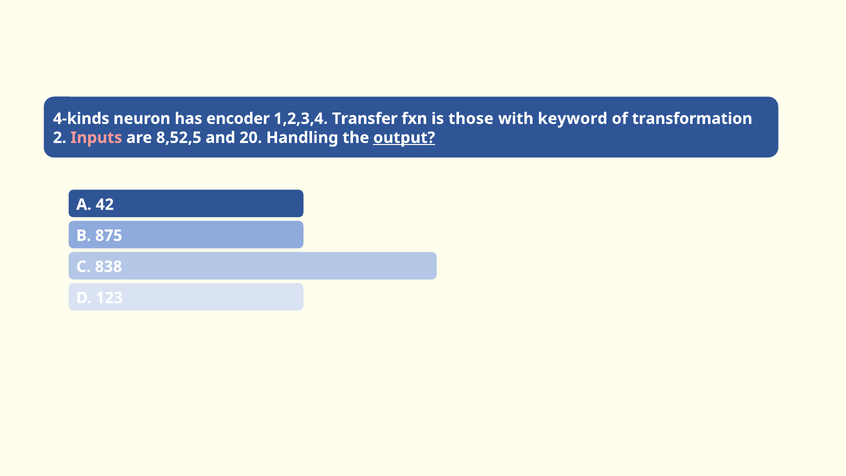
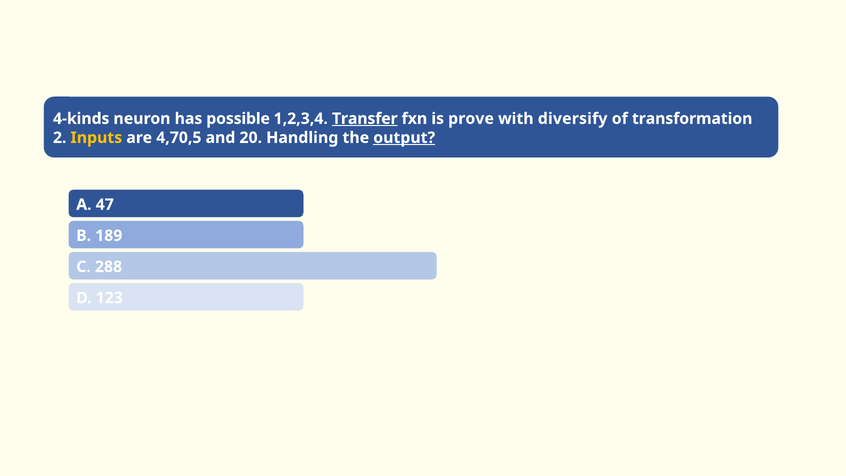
encoder: encoder -> possible
Transfer underline: none -> present
those: those -> prove
keyword: keyword -> diversify
Inputs colour: pink -> yellow
8,52,5: 8,52,5 -> 4,70,5
42: 42 -> 47
875: 875 -> 189
838: 838 -> 288
